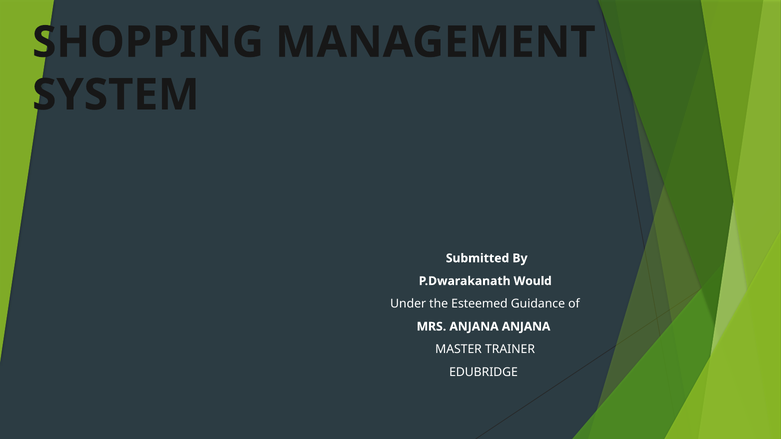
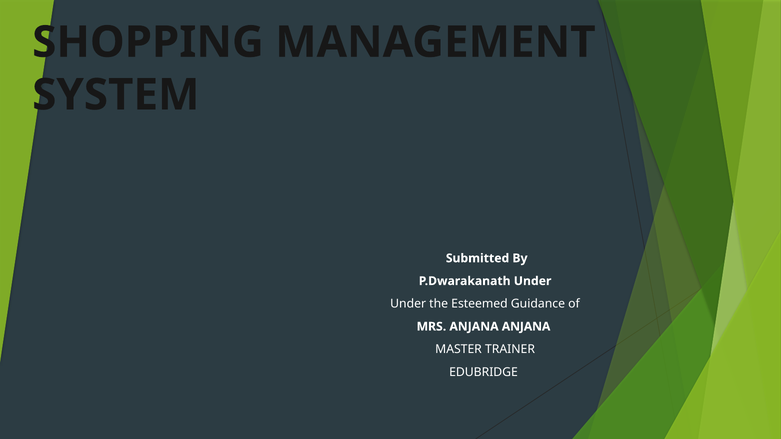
P.Dwarakanath Would: Would -> Under
